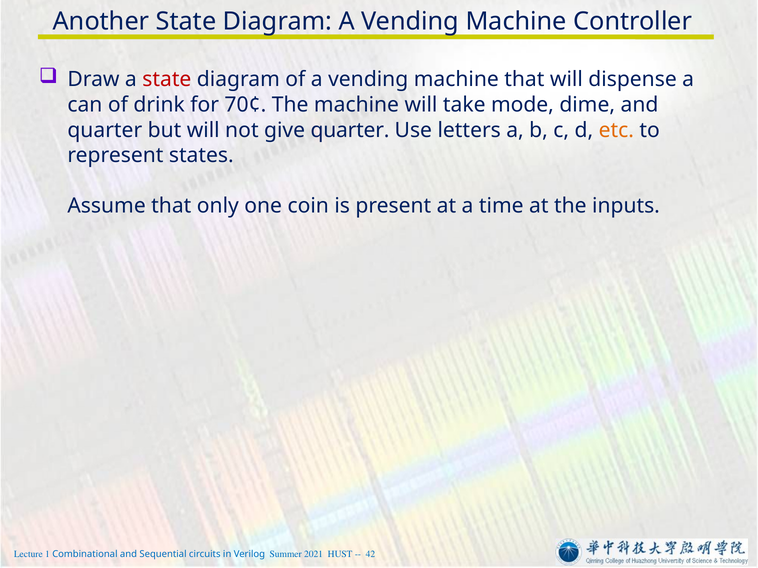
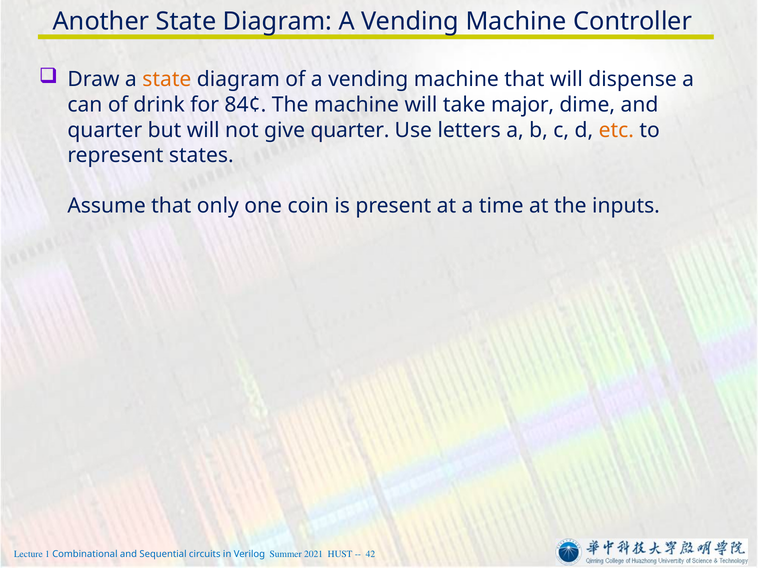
state at (167, 80) colour: red -> orange
70¢: 70¢ -> 84¢
mode: mode -> major
